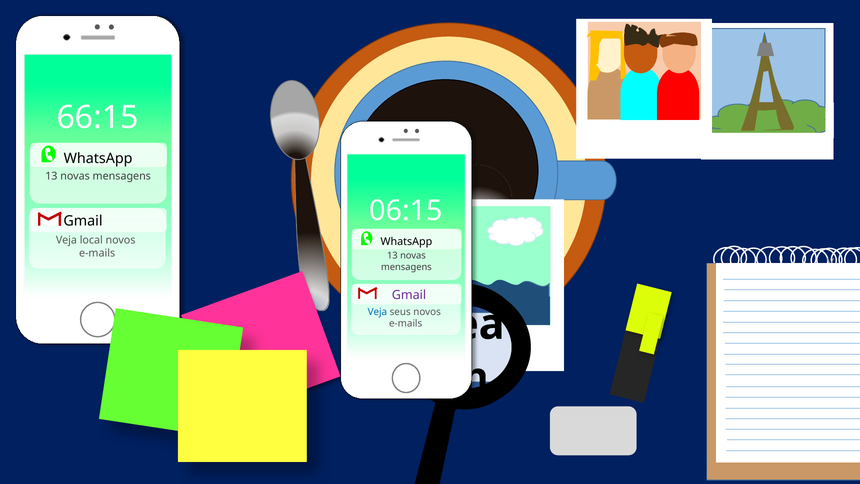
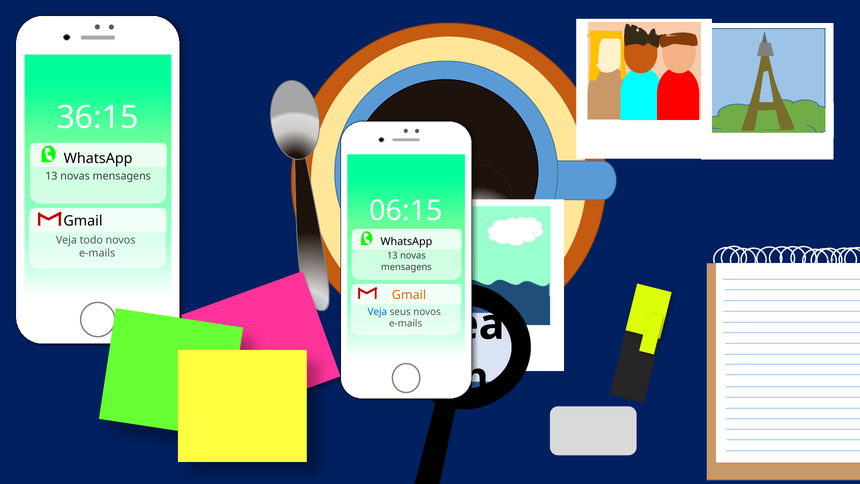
66:15: 66:15 -> 36:15
local: local -> todo
Gmail at (409, 295) colour: purple -> orange
